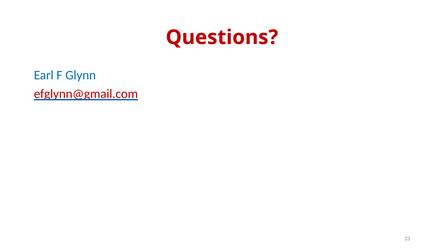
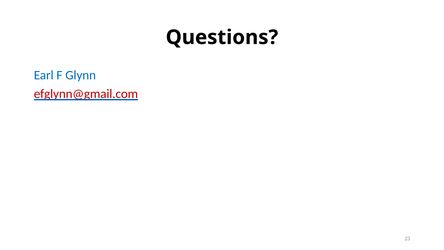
Questions colour: red -> black
